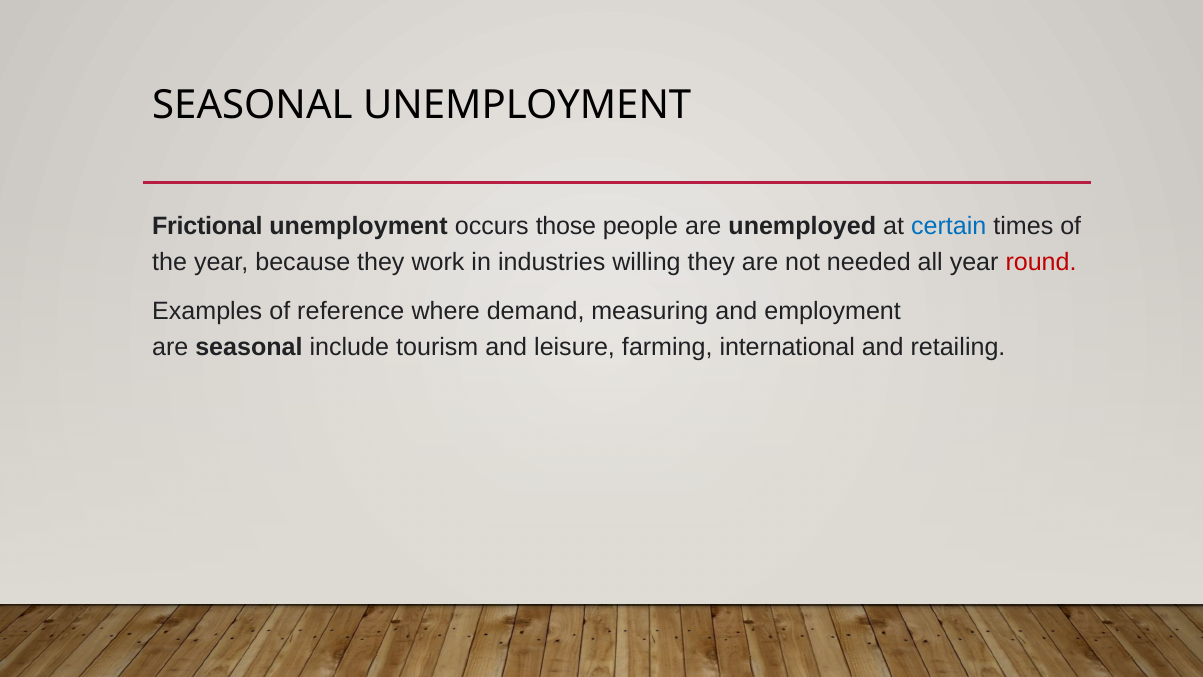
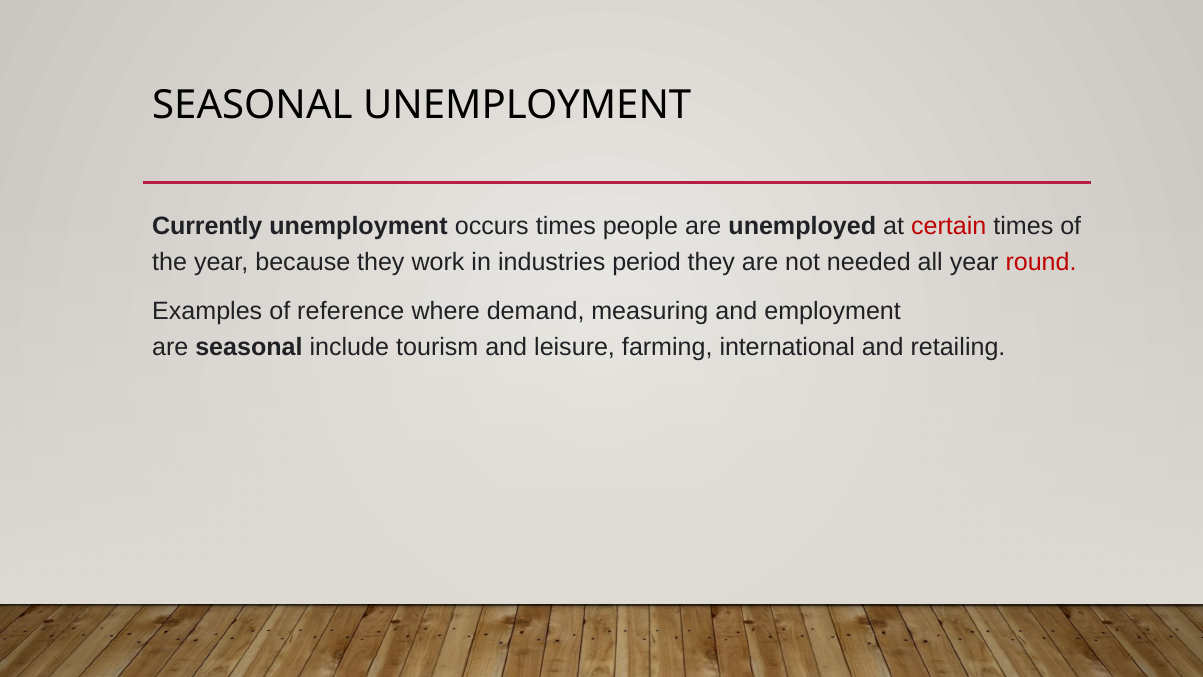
Frictional: Frictional -> Currently
occurs those: those -> times
certain colour: blue -> red
willing: willing -> period
